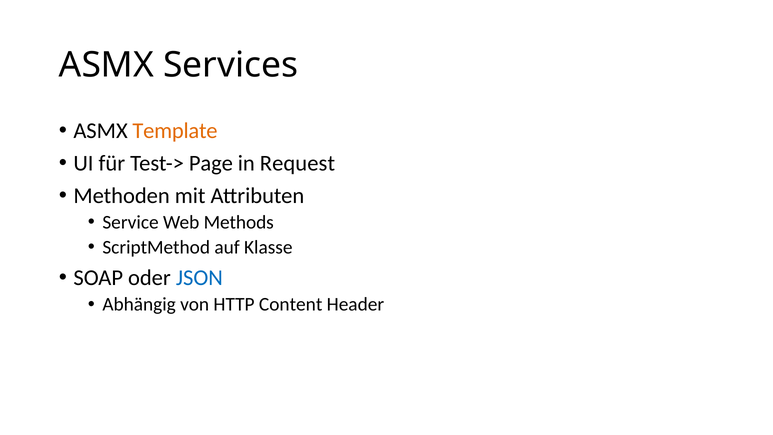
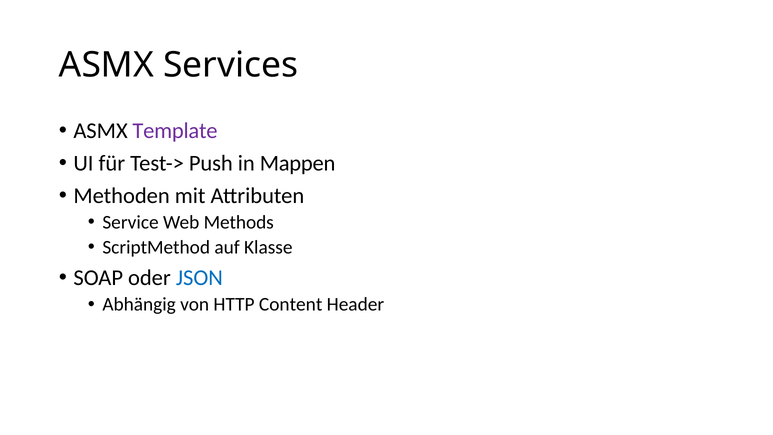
Template colour: orange -> purple
Page: Page -> Push
Request: Request -> Mappen
